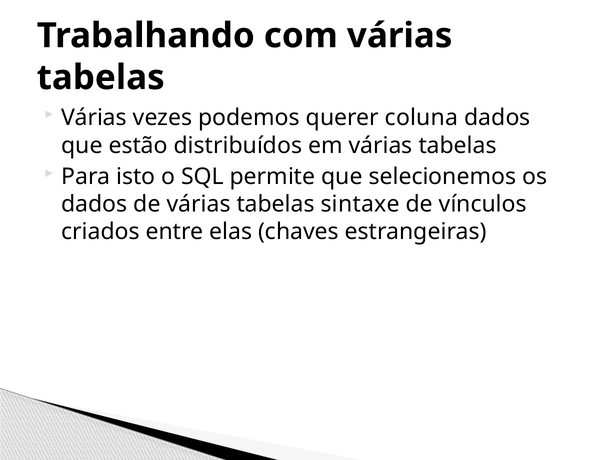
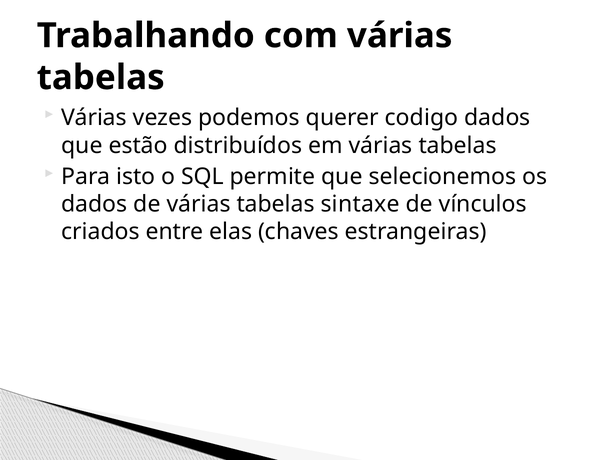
coluna: coluna -> codigo
